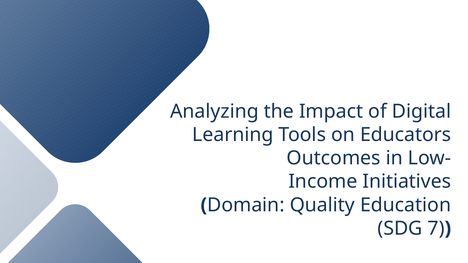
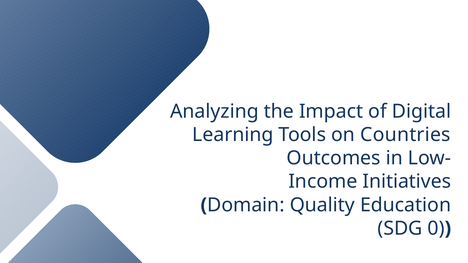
Educators: Educators -> Countries
7: 7 -> 0
